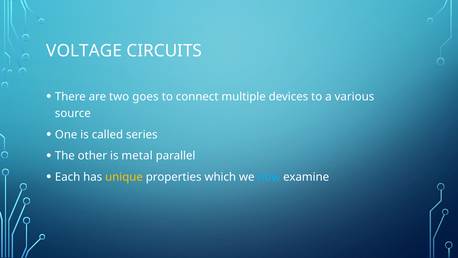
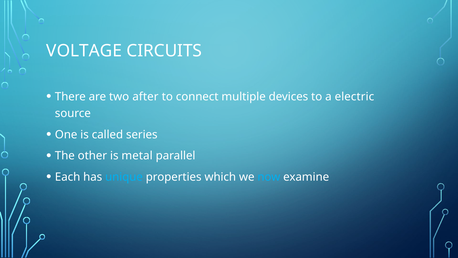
goes: goes -> after
various: various -> electric
unique colour: yellow -> light blue
